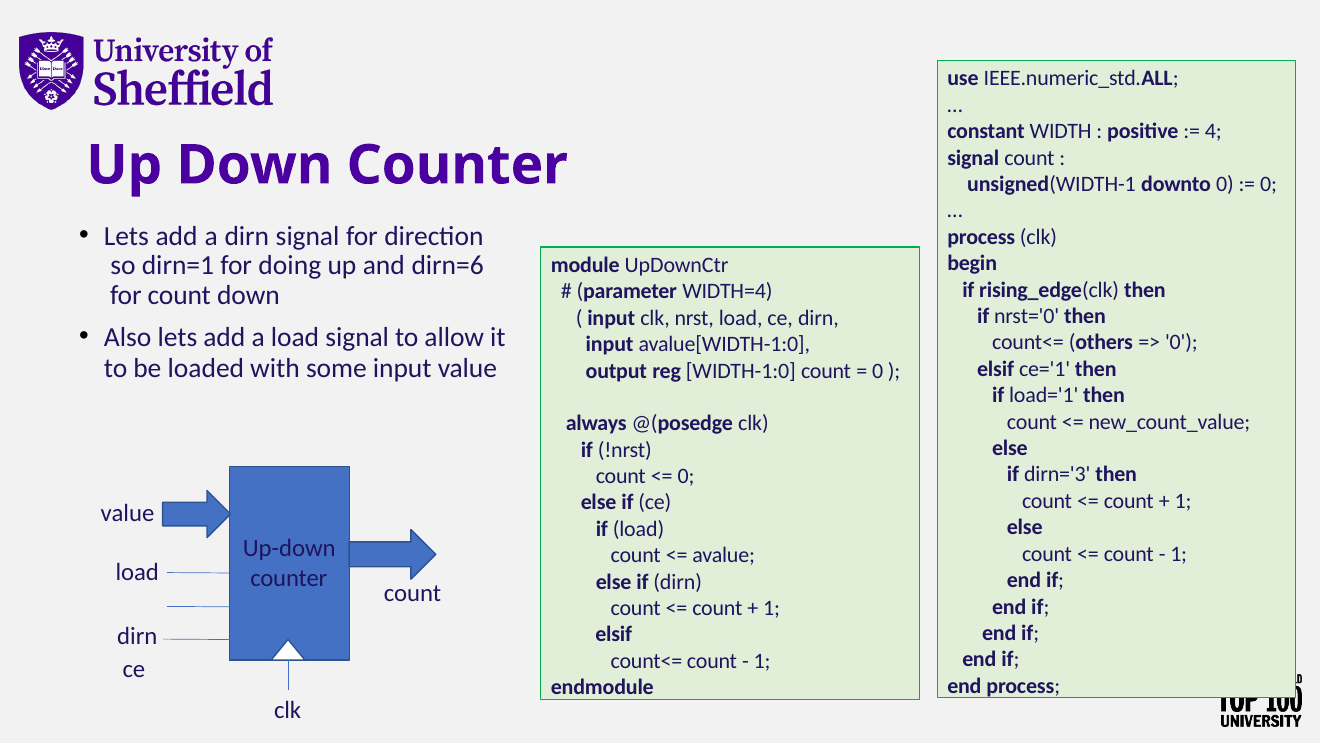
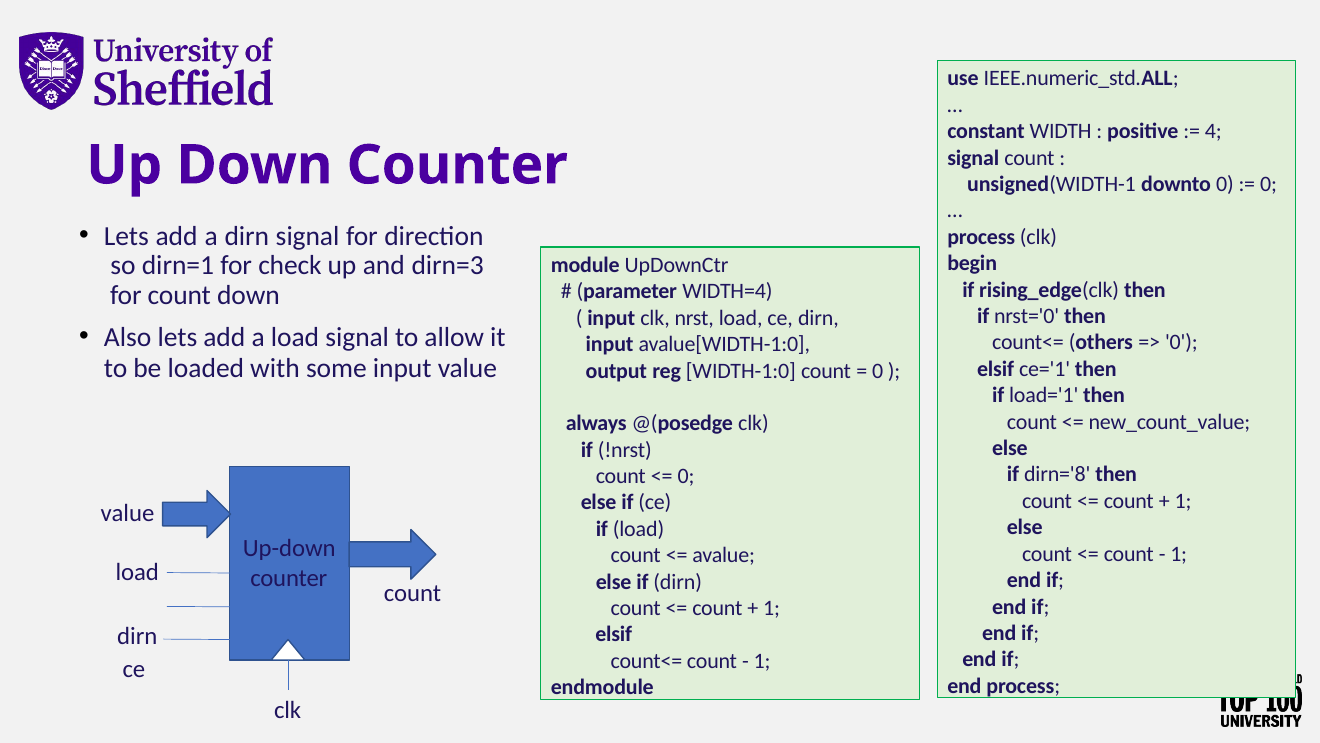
doing: doing -> check
dirn=6: dirn=6 -> dirn=3
dirn='3: dirn='3 -> dirn='8
